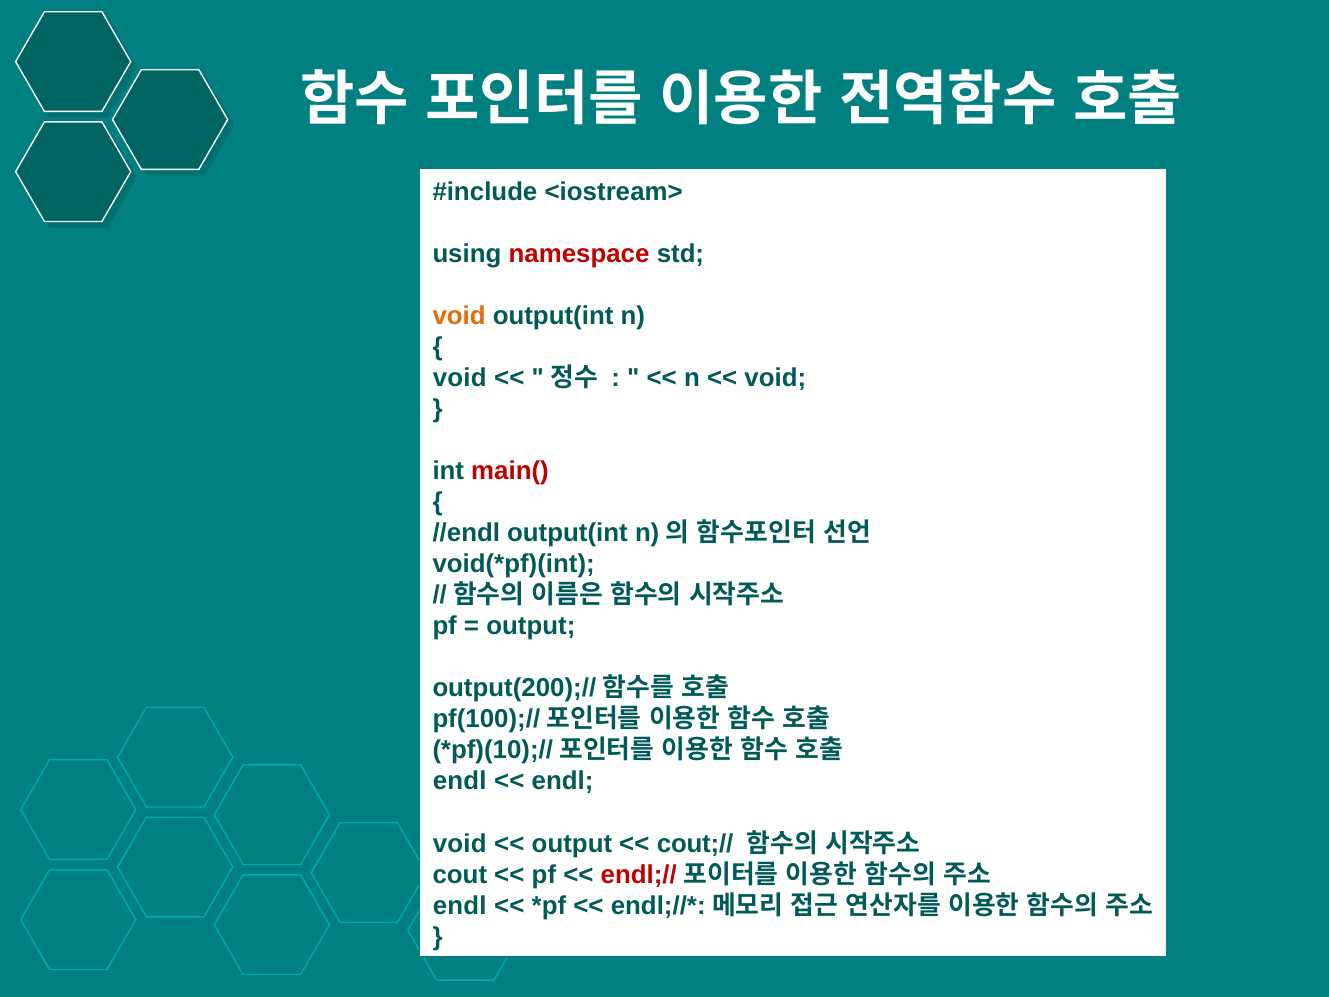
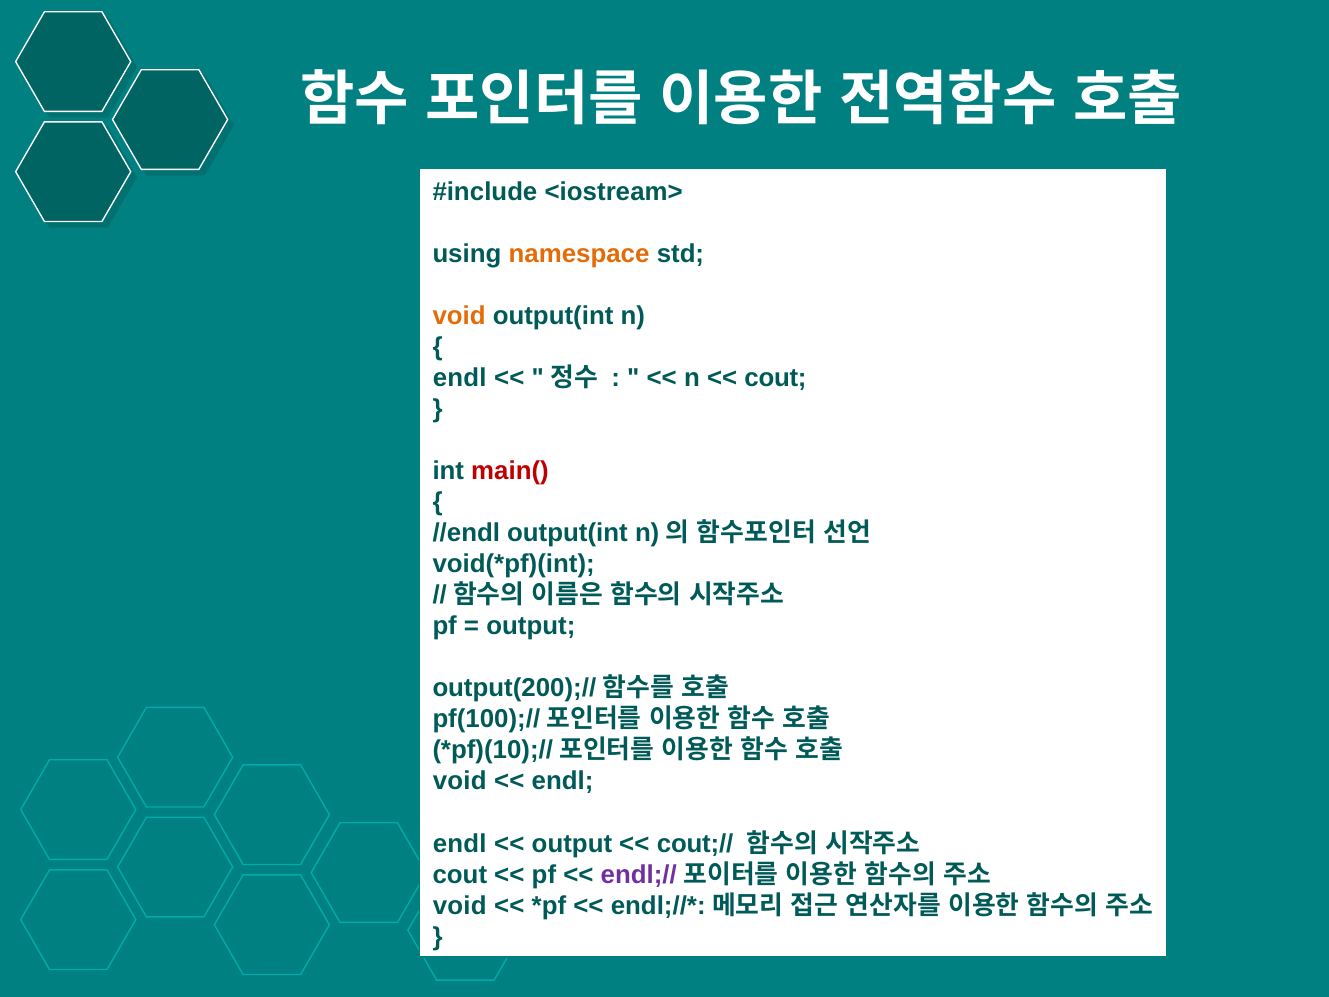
namespace colour: red -> orange
void at (460, 378): void -> endl
void at (775, 378): void -> cout
endl at (460, 781): endl -> void
void at (460, 843): void -> endl
endl;// colour: red -> purple
endl at (460, 905): endl -> void
